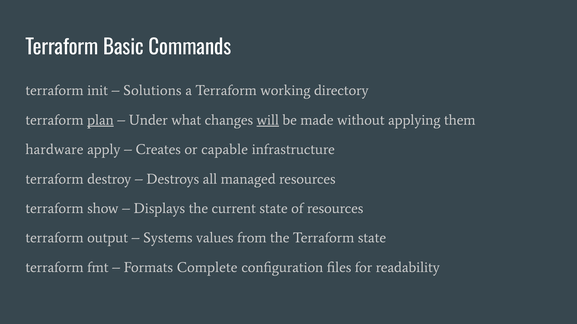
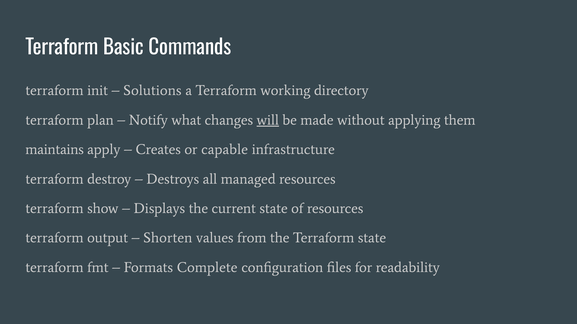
plan underline: present -> none
Under: Under -> Notify
hardware: hardware -> maintains
Systems: Systems -> Shorten
